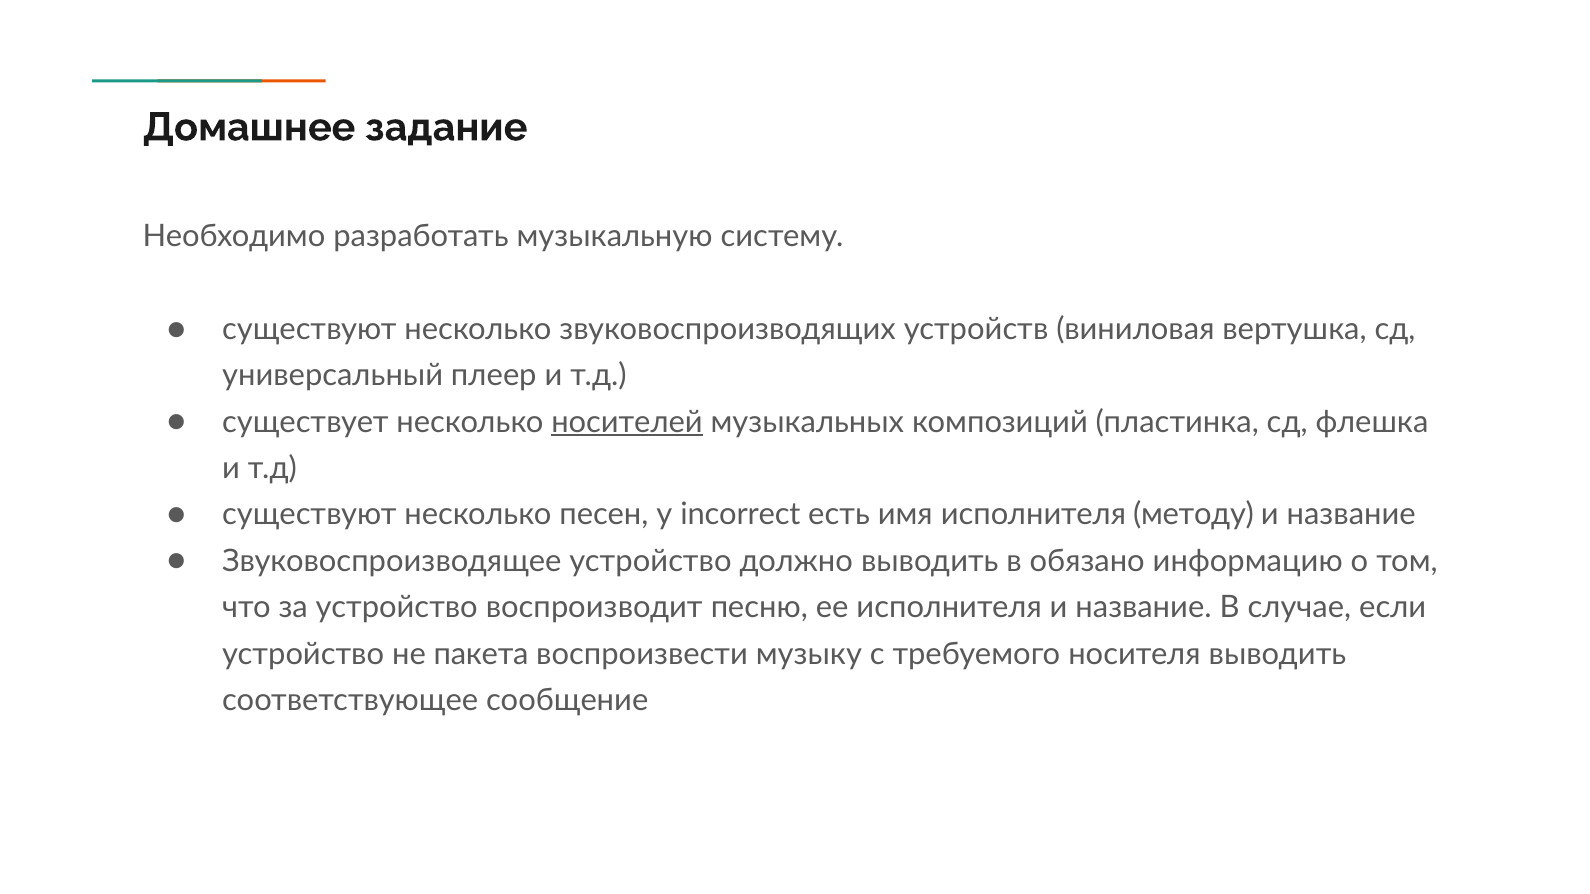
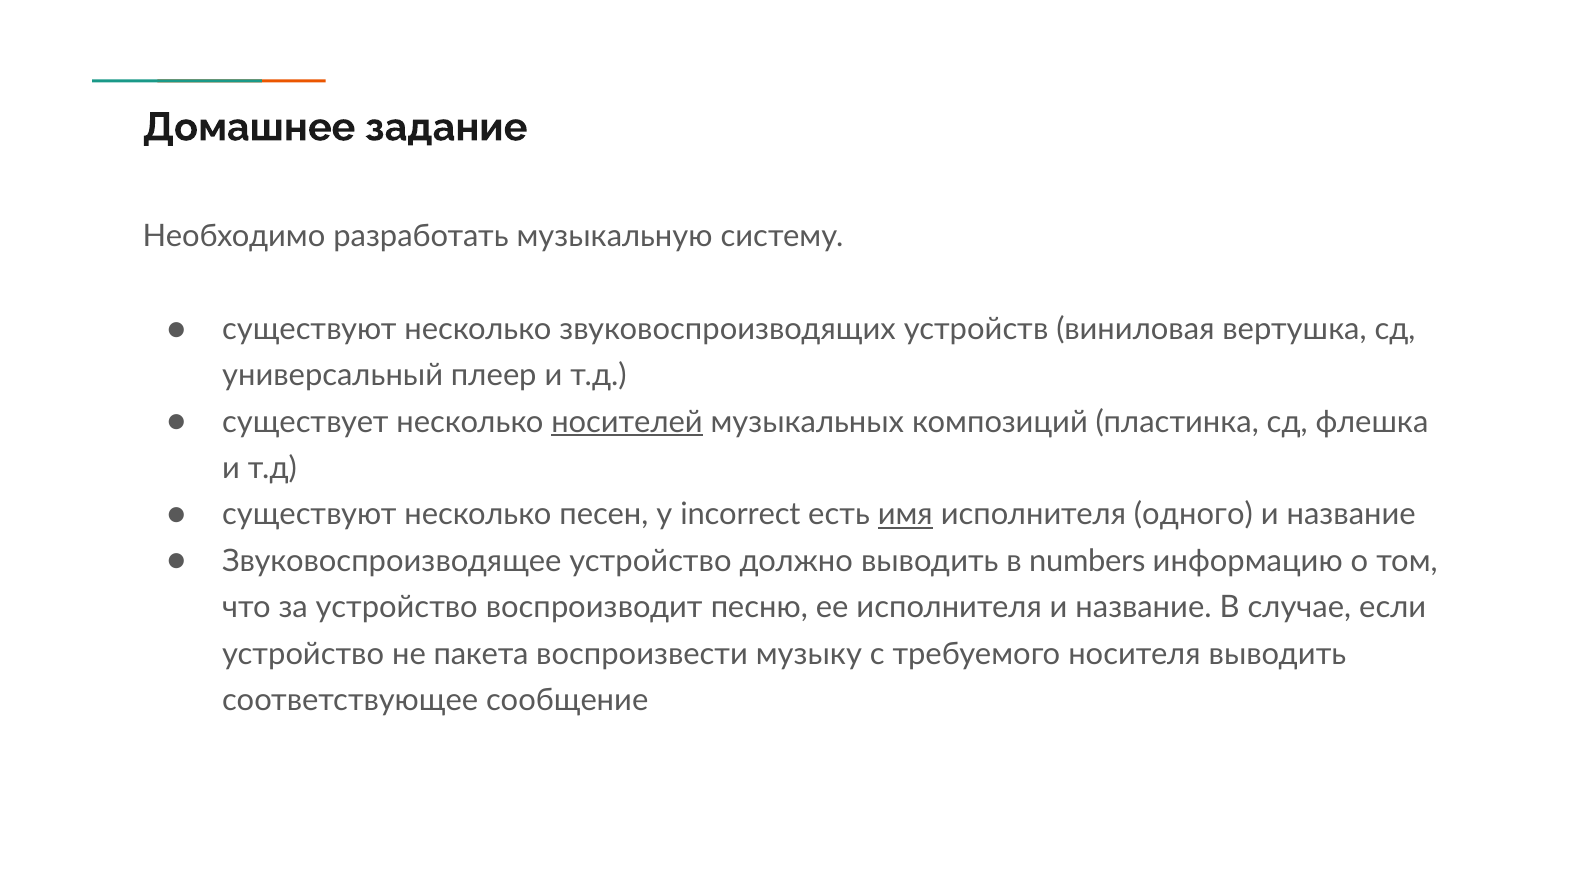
имя underline: none -> present
методу: методу -> одного
обязано: обязано -> numbers
